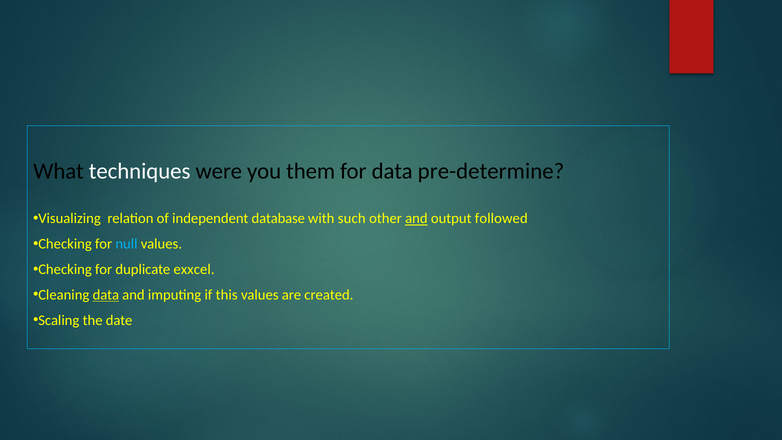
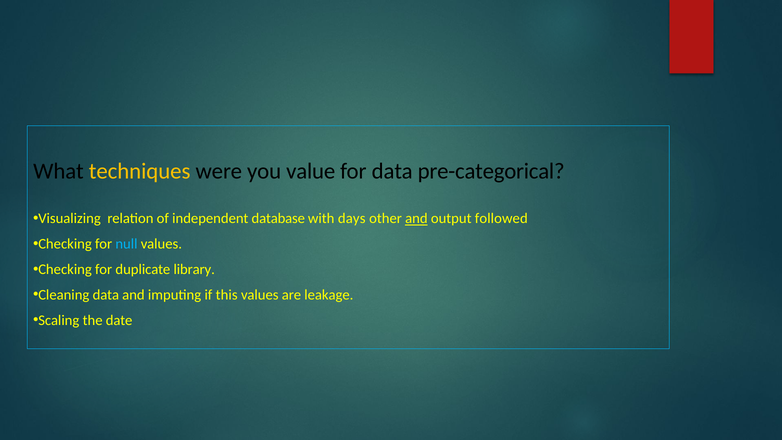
techniques colour: white -> yellow
them: them -> value
pre-determine: pre-determine -> pre-categorical
such: such -> days
exxcel: exxcel -> library
data at (106, 295) underline: present -> none
created: created -> leakage
